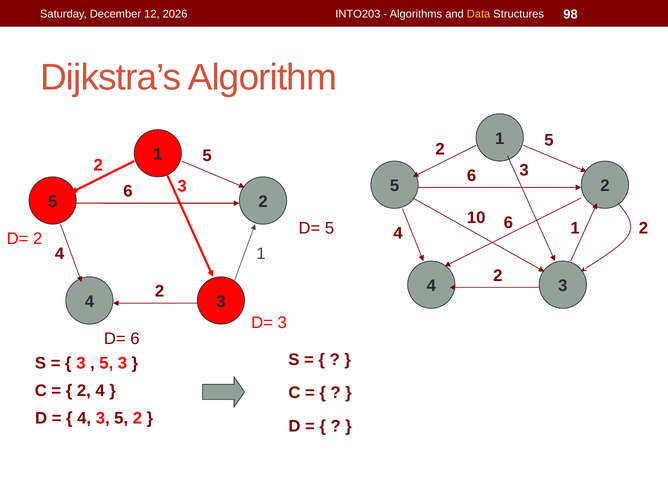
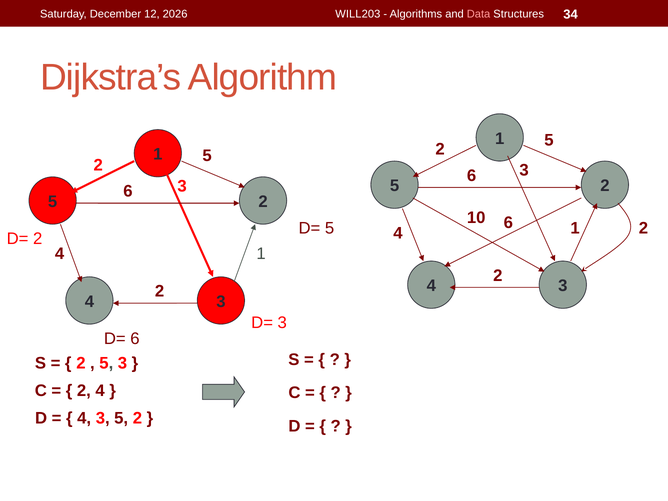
INTO203: INTO203 -> WILL203
Data colour: yellow -> pink
98: 98 -> 34
3 at (81, 363): 3 -> 2
